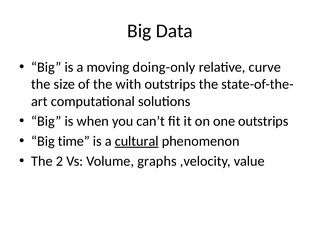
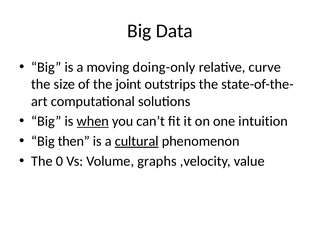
with: with -> joint
when underline: none -> present
one outstrips: outstrips -> intuition
time: time -> then
2: 2 -> 0
